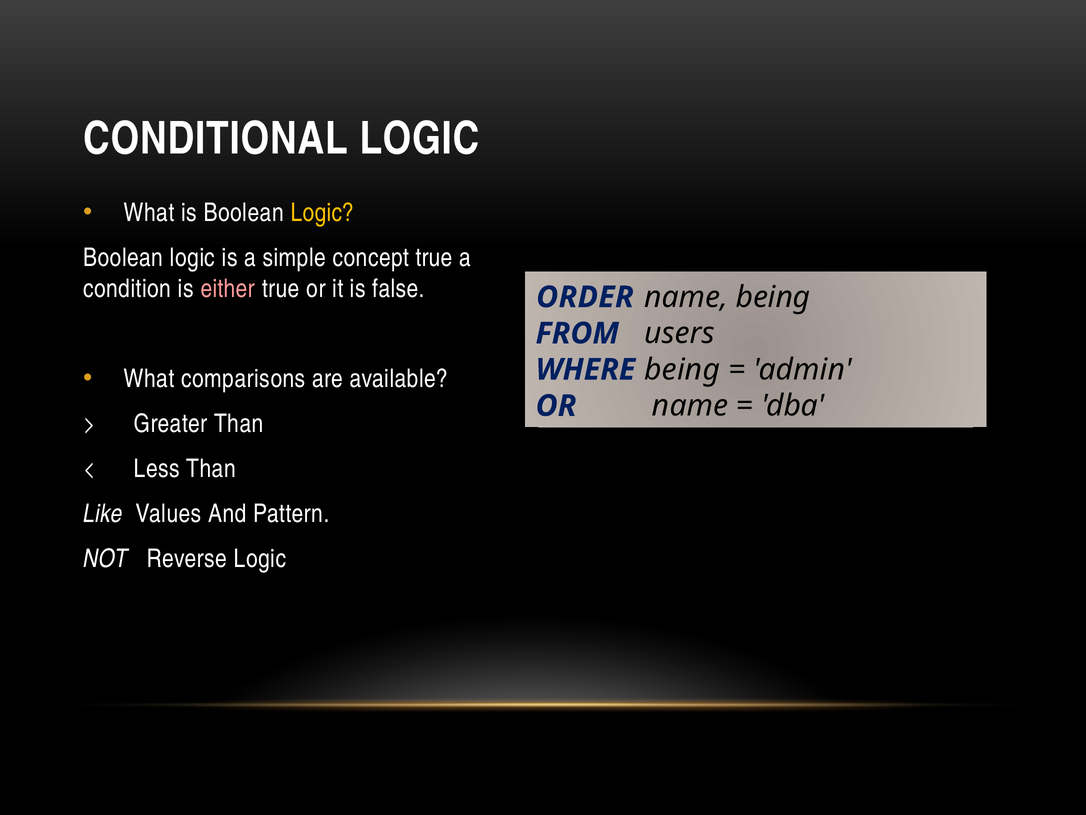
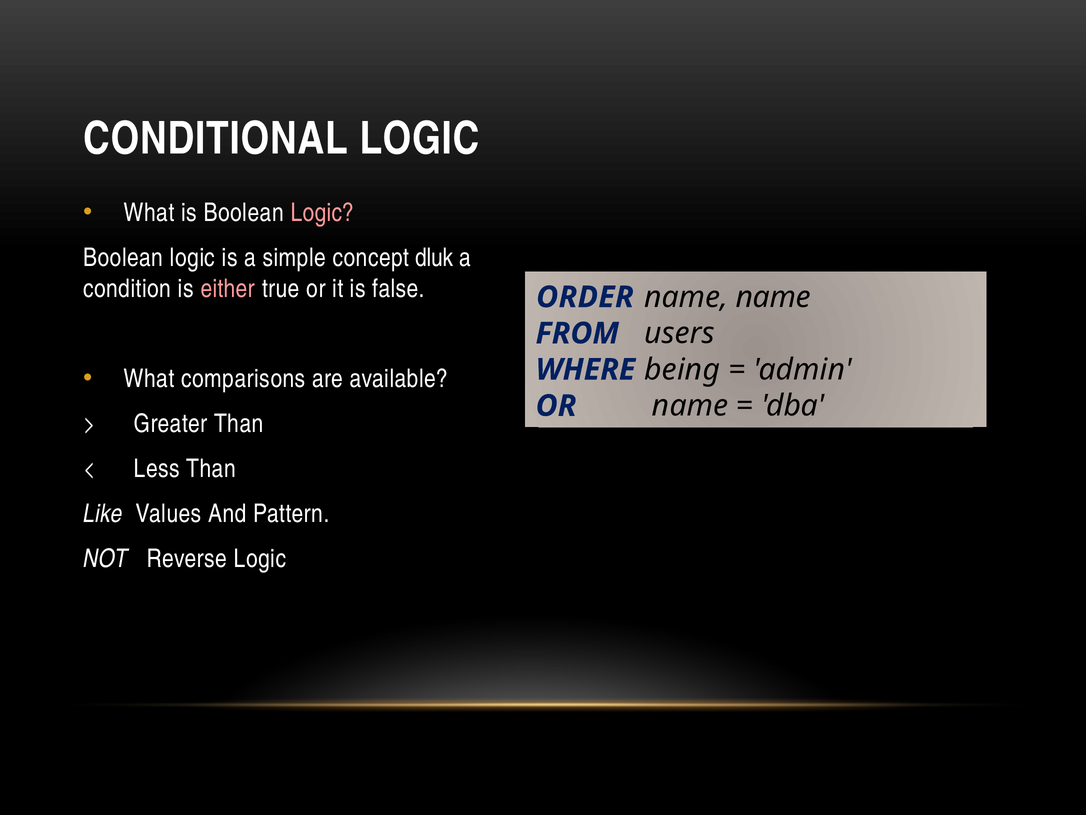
Logic at (323, 213) colour: yellow -> pink
concept true: true -> dluk
name being: being -> name
